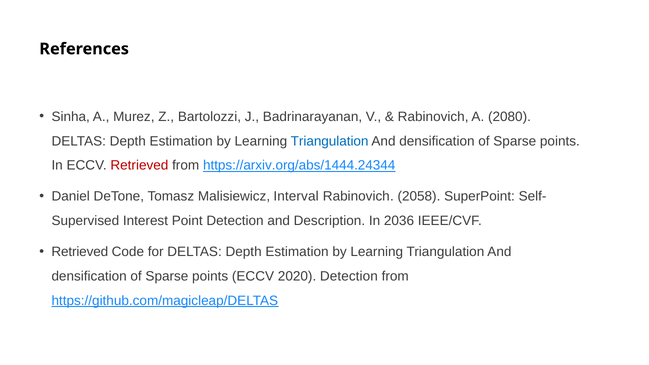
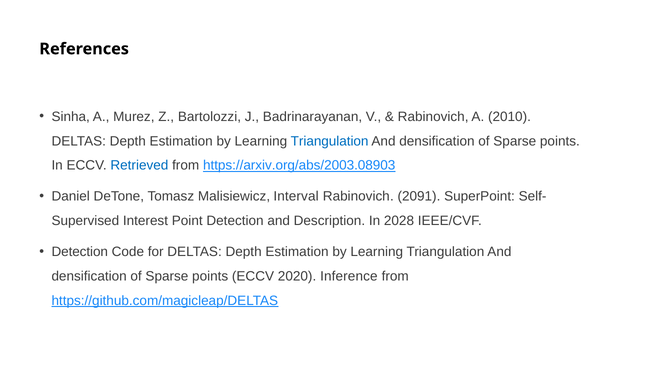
2080: 2080 -> 2010
Retrieved at (139, 165) colour: red -> blue
https://arxiv.org/abs/1444.24344: https://arxiv.org/abs/1444.24344 -> https://arxiv.org/abs/2003.08903
2058: 2058 -> 2091
2036: 2036 -> 2028
Retrieved at (80, 252): Retrieved -> Detection
2020 Detection: Detection -> Inference
